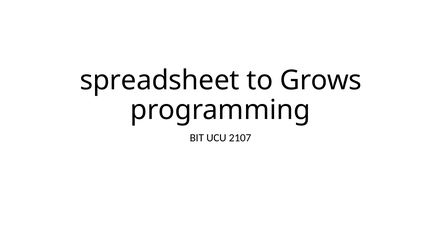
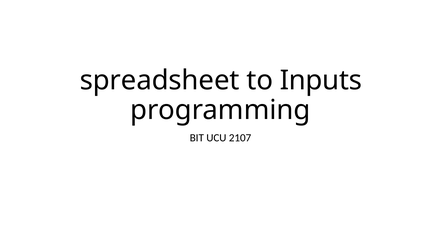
Grows: Grows -> Inputs
